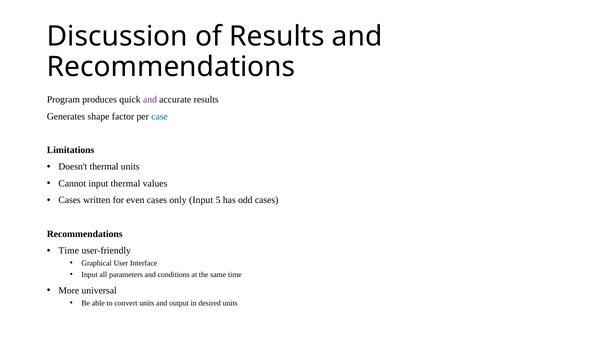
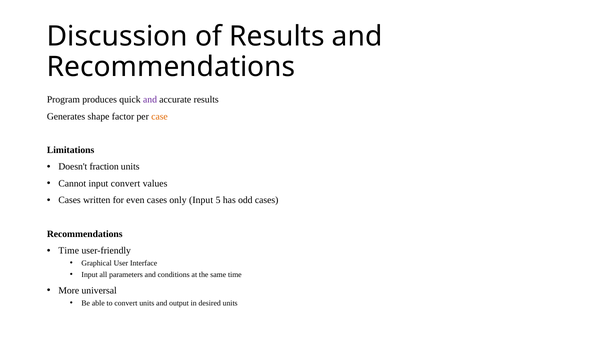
case colour: blue -> orange
Doesn't thermal: thermal -> fraction
input thermal: thermal -> convert
